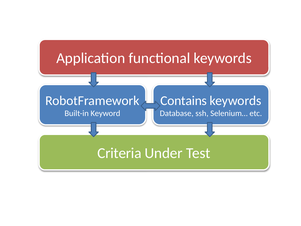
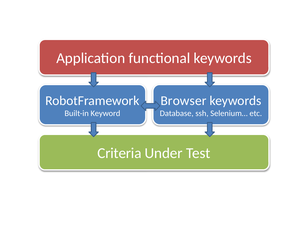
Contains: Contains -> Browser
